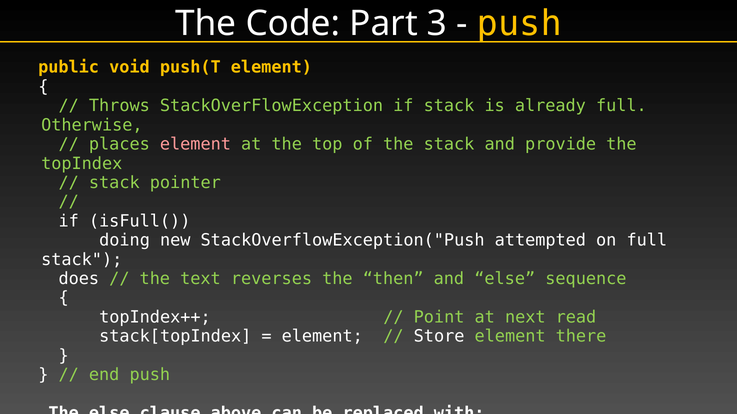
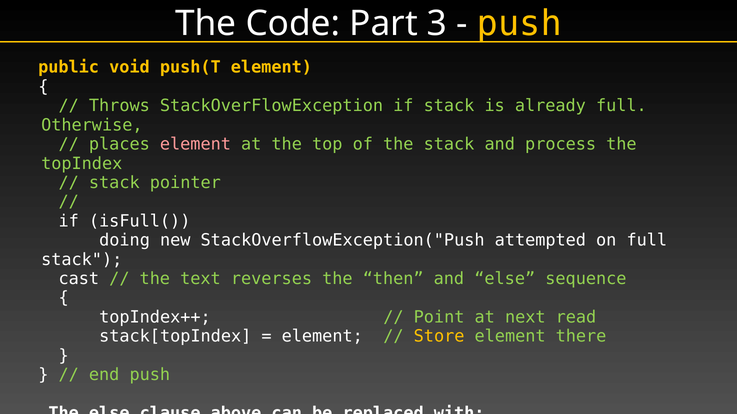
provide: provide -> process
does: does -> cast
Store at (439, 337) colour: white -> yellow
